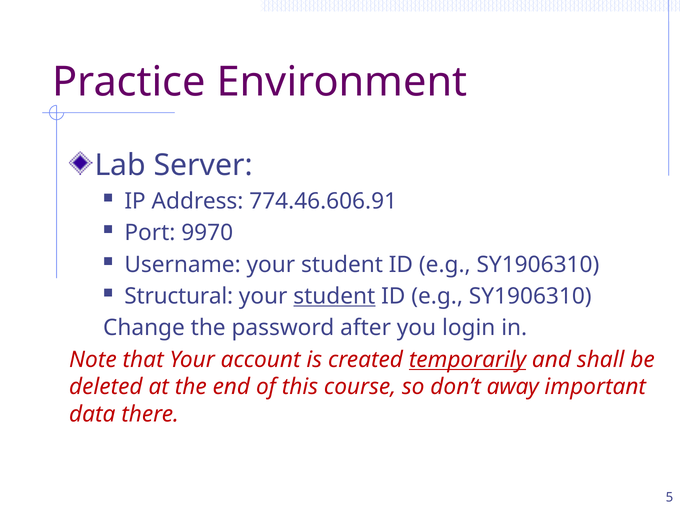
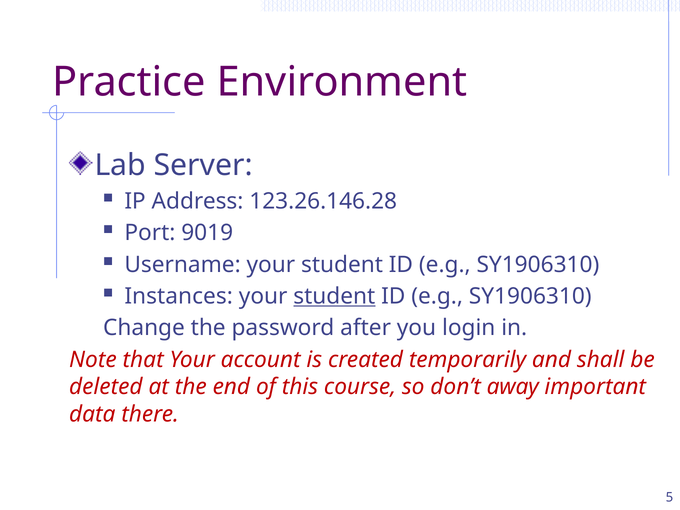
774.46.606.91: 774.46.606.91 -> 123.26.146.28
9970: 9970 -> 9019
Structural: Structural -> Instances
temporarily underline: present -> none
